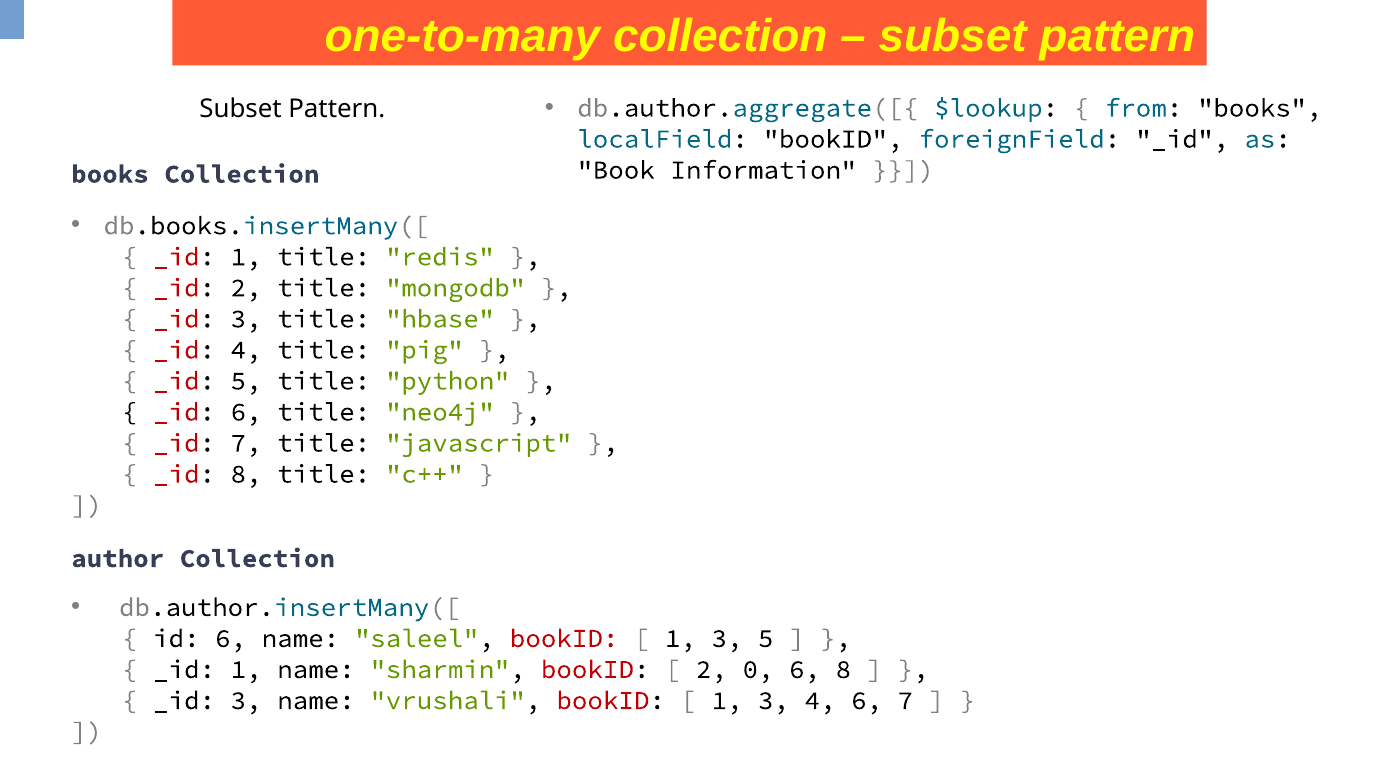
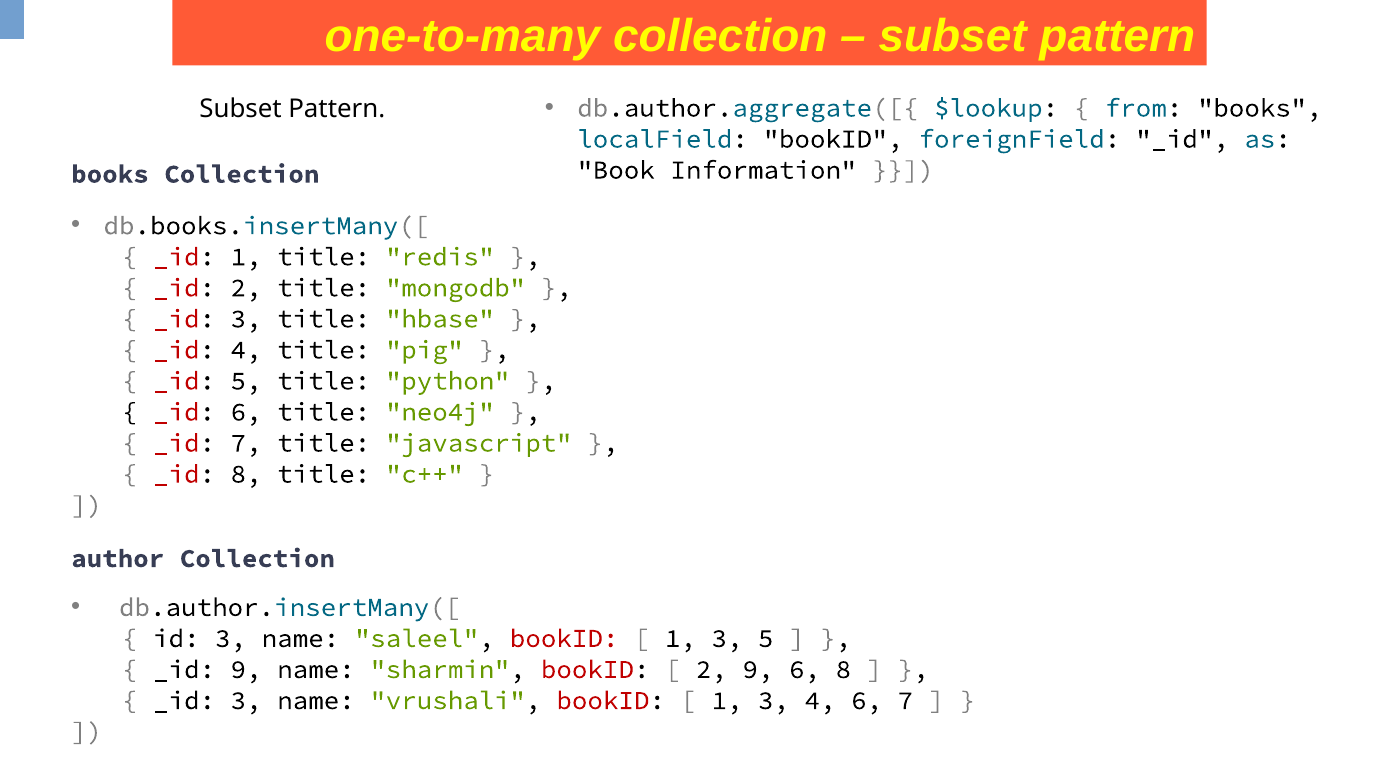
id 6: 6 -> 3
1 at (246, 669): 1 -> 9
2 0: 0 -> 9
